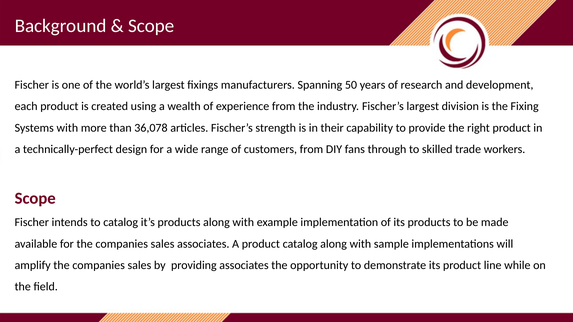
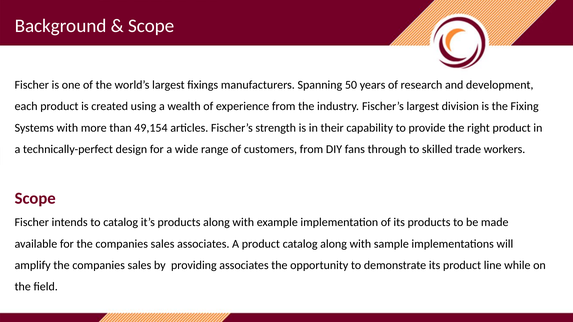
36,078: 36,078 -> 49,154
